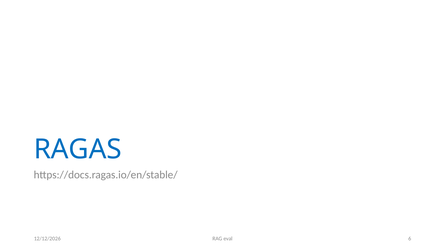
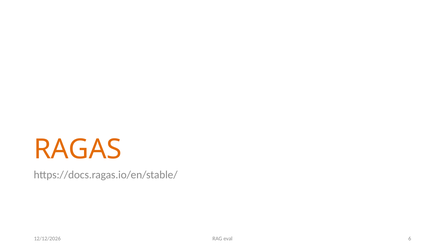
RAGAS colour: blue -> orange
